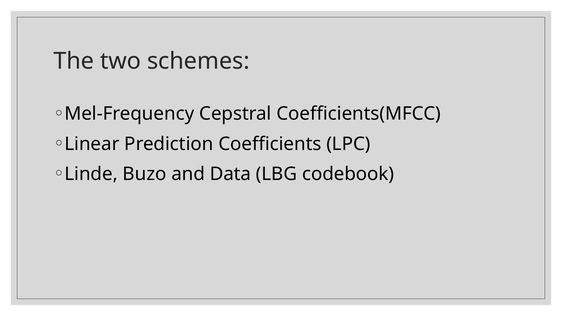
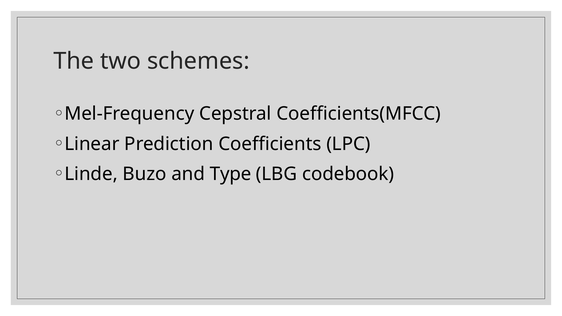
Data: Data -> Type
